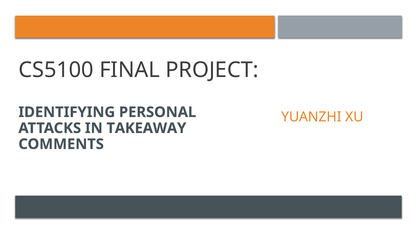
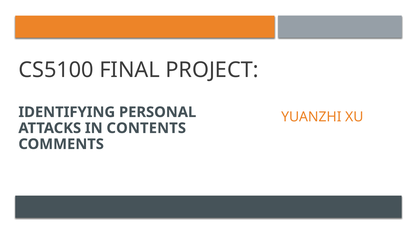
TAKEAWAY: TAKEAWAY -> CONTENTS
